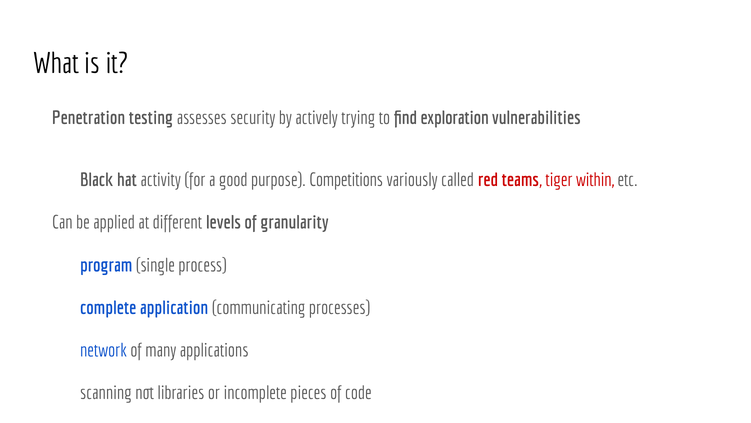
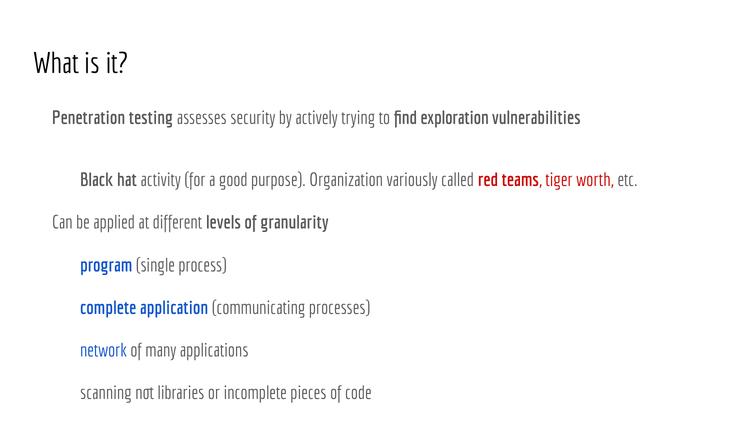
Competitions: Competitions -> Organization
within: within -> worth
